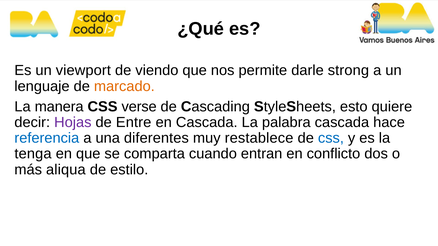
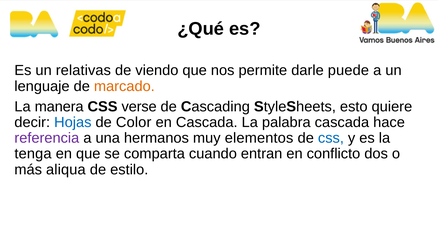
viewport: viewport -> relativas
strong: strong -> puede
Hojas colour: purple -> blue
Entre: Entre -> Color
referencia colour: blue -> purple
diferentes: diferentes -> hermanos
restablece: restablece -> elementos
